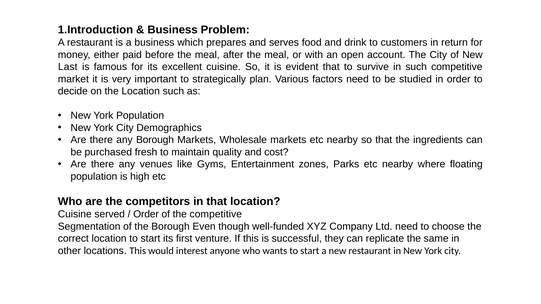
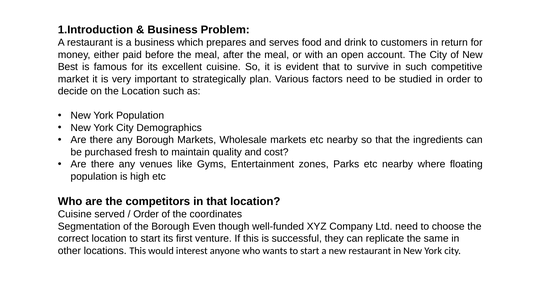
Last: Last -> Best
the competitive: competitive -> coordinates
